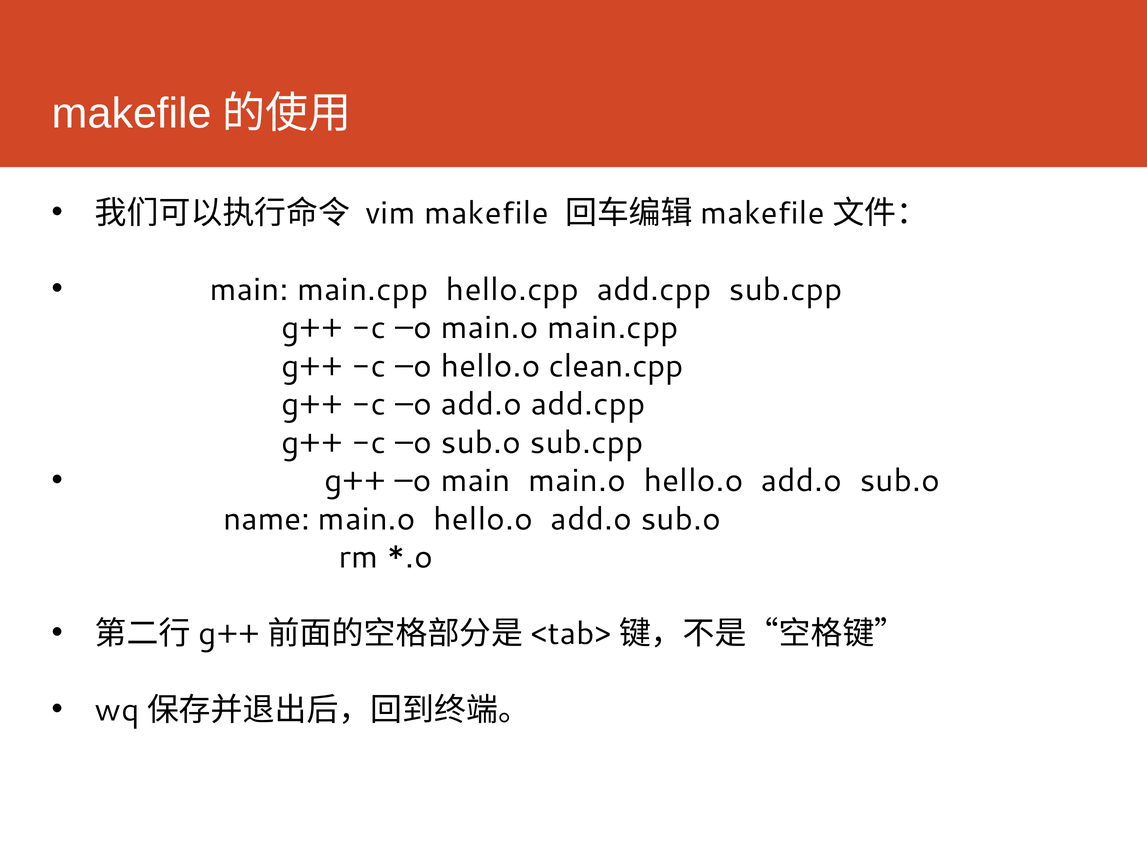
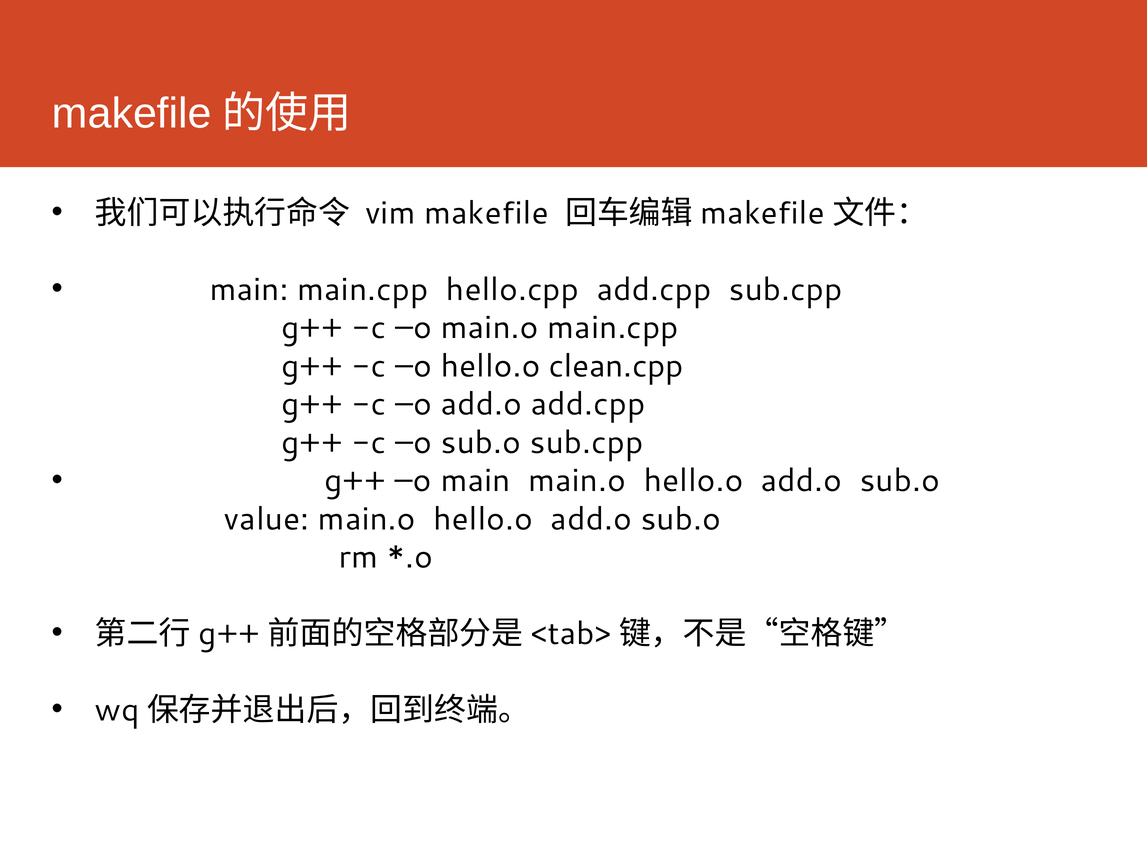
name: name -> value
